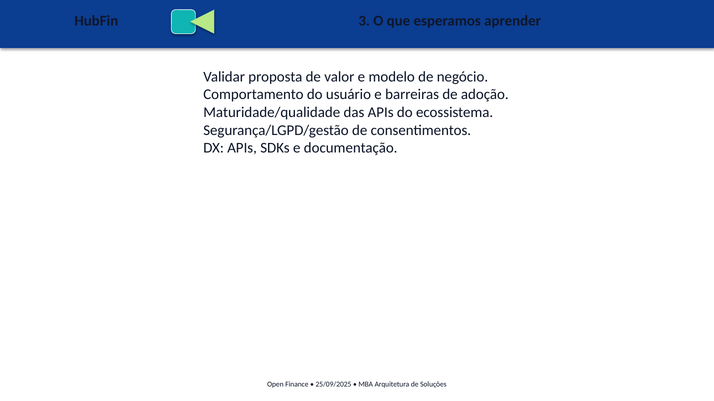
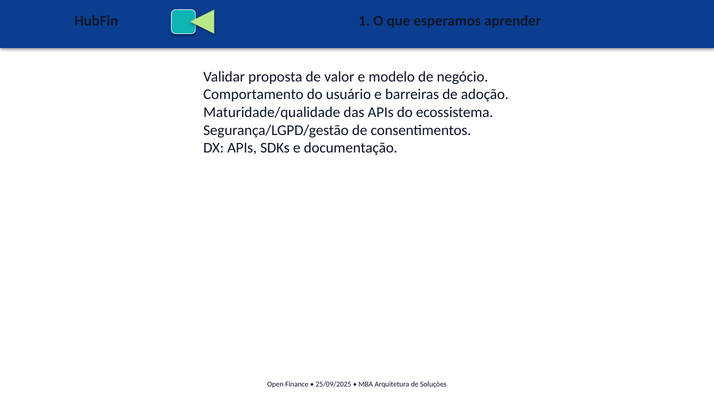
3: 3 -> 1
